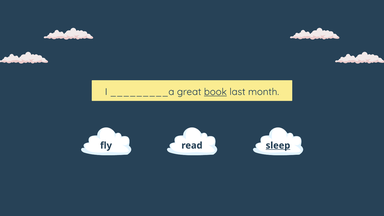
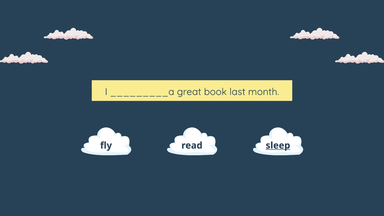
book underline: present -> none
